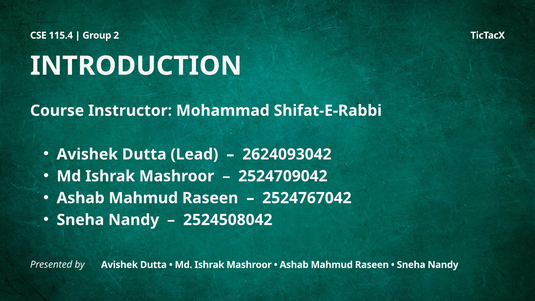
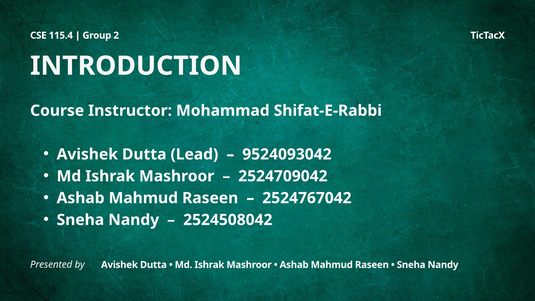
2624093042: 2624093042 -> 9524093042
